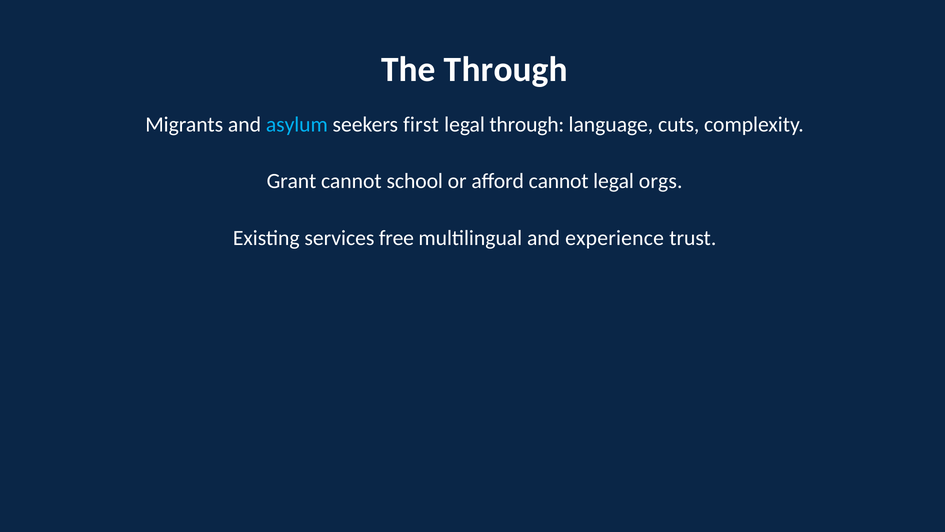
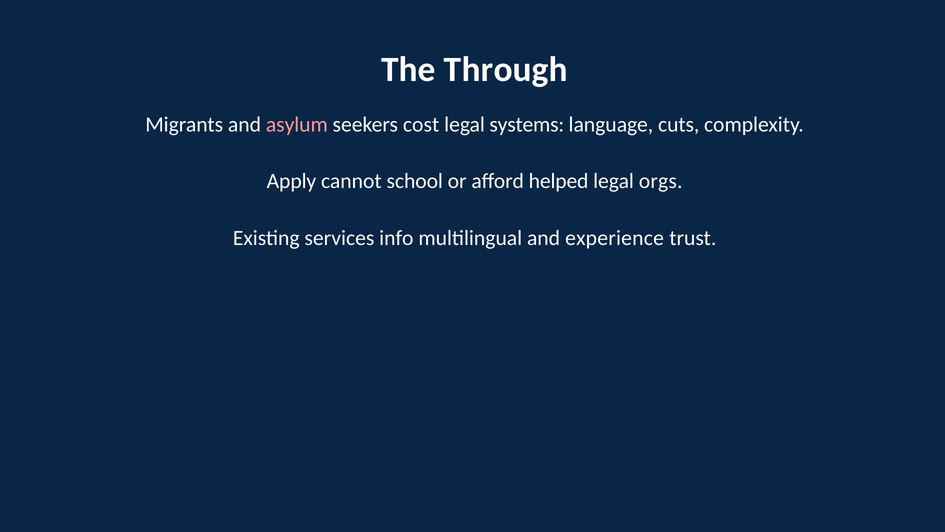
asylum colour: light blue -> pink
first: first -> cost
legal through: through -> systems
Grant: Grant -> Apply
afford cannot: cannot -> helped
free: free -> info
